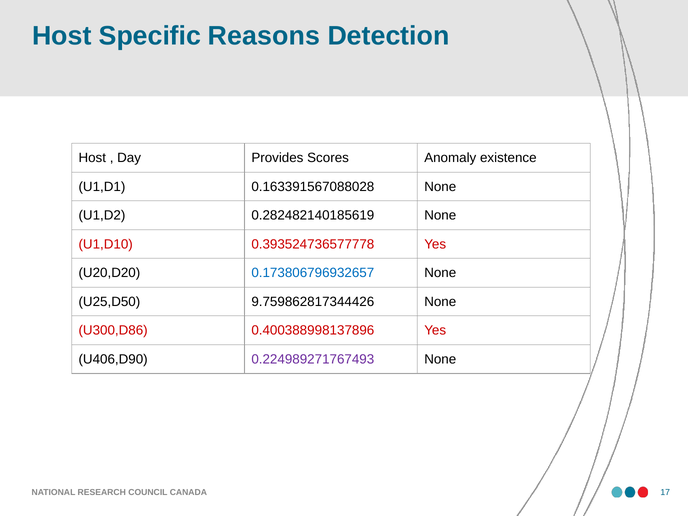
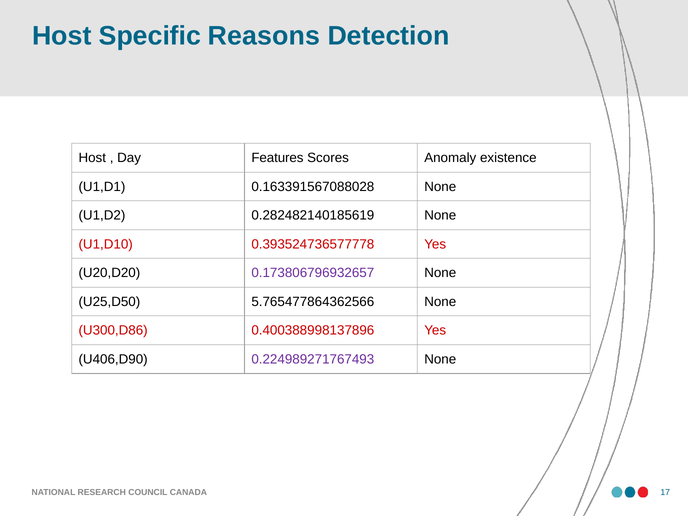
Provides: Provides -> Features
0.173806796932657 colour: blue -> purple
9.759862817344426: 9.759862817344426 -> 5.765477864362566
